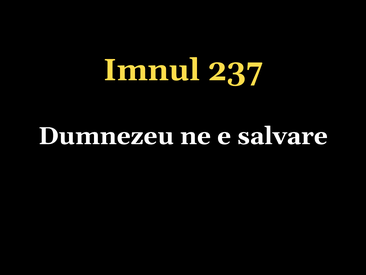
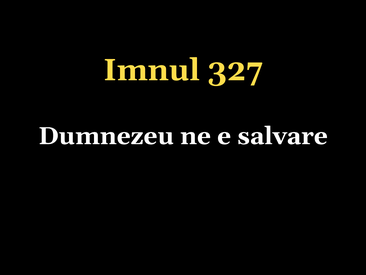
237: 237 -> 327
